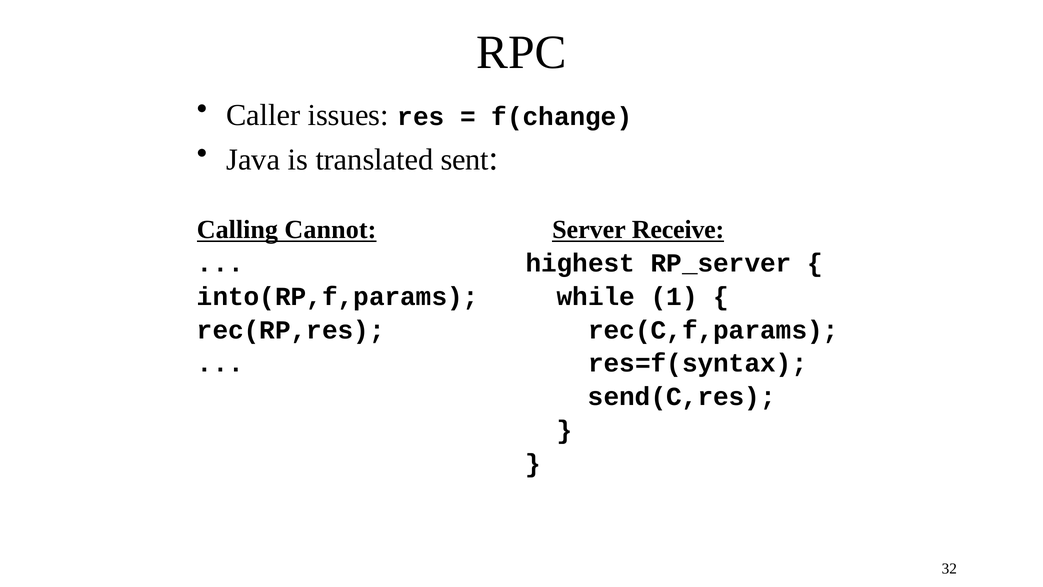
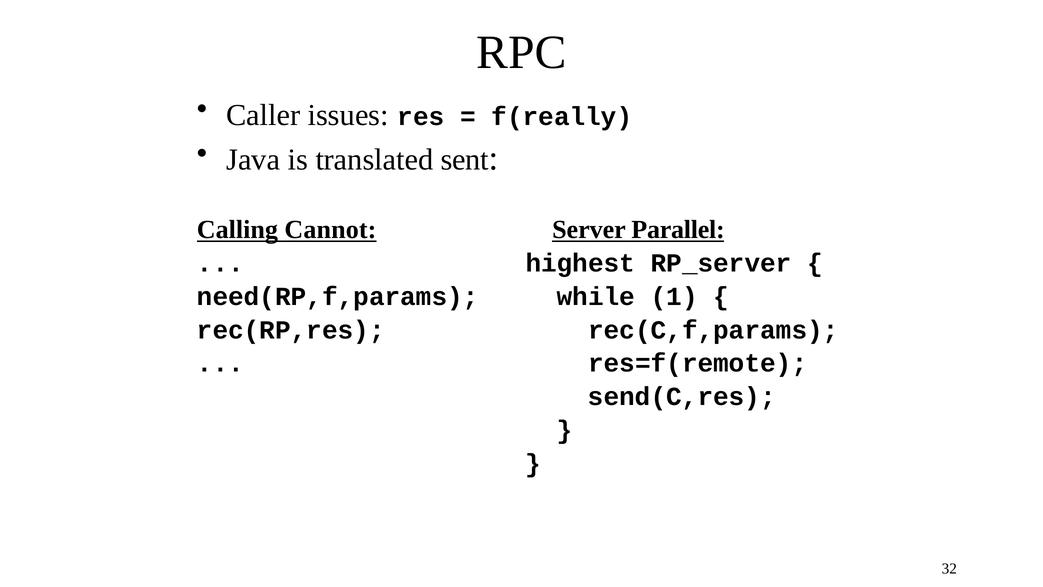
f(change: f(change -> f(really
Receive: Receive -> Parallel
into(RP,f,params: into(RP,f,params -> need(RP,f,params
res=f(syntax: res=f(syntax -> res=f(remote
